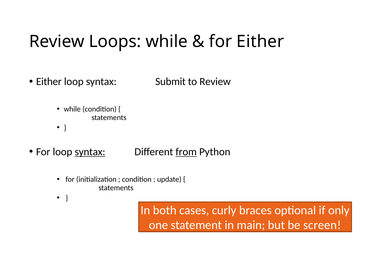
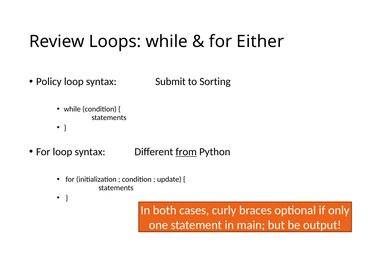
Either at (49, 81): Either -> Policy
to Review: Review -> Sorting
syntax at (90, 152) underline: present -> none
screen: screen -> output
